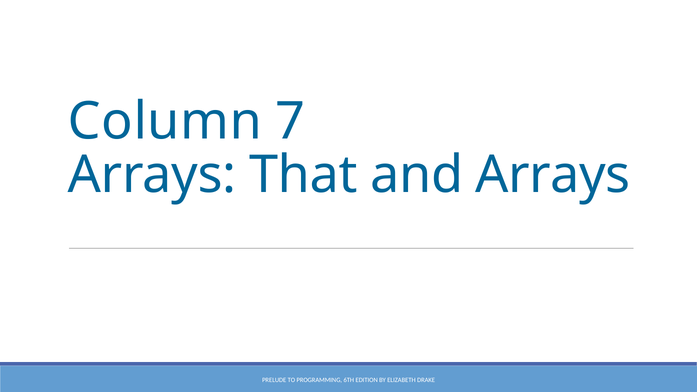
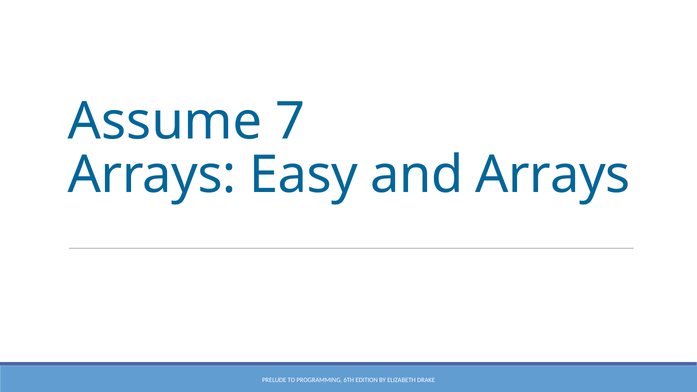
Column: Column -> Assume
That: That -> Easy
